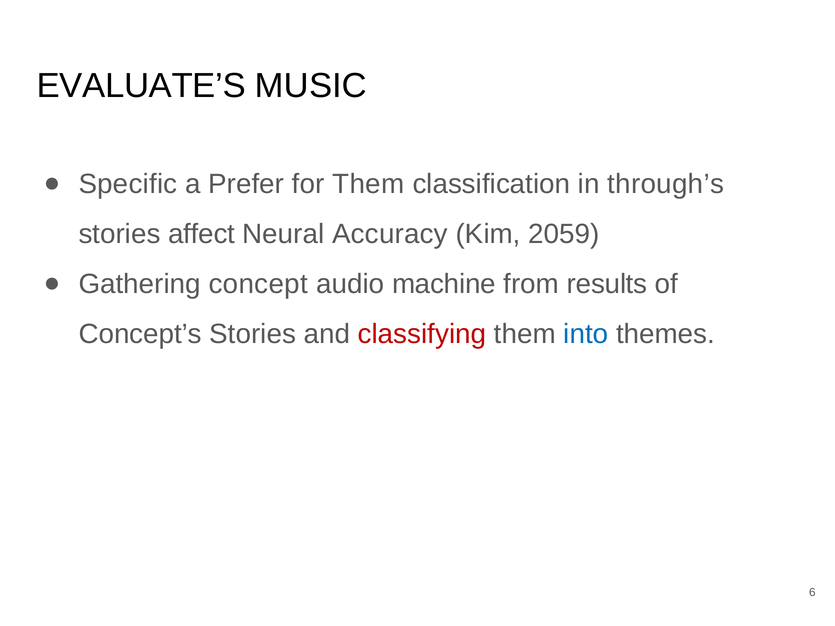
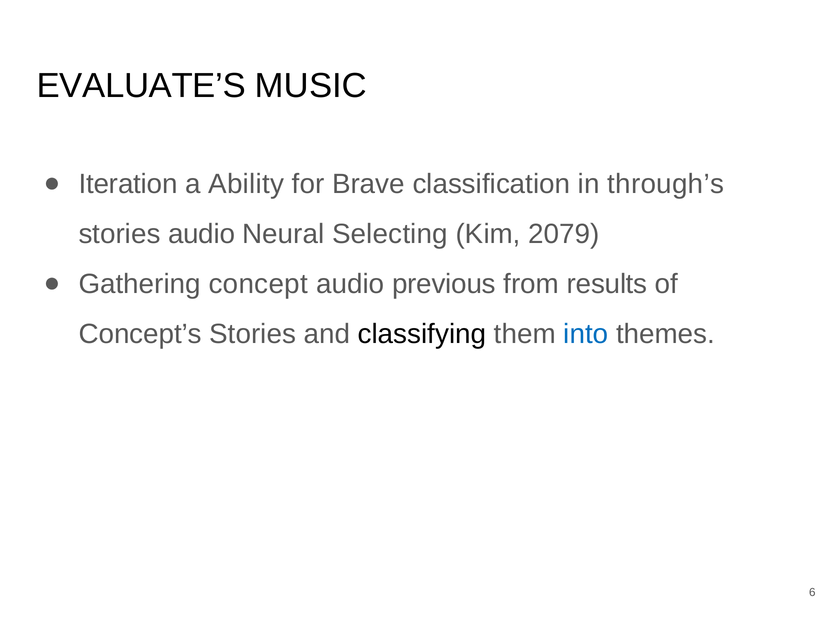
Specific: Specific -> Iteration
Prefer: Prefer -> Ability
for Them: Them -> Brave
stories affect: affect -> audio
Accuracy: Accuracy -> Selecting
2059: 2059 -> 2079
machine: machine -> previous
classifying colour: red -> black
